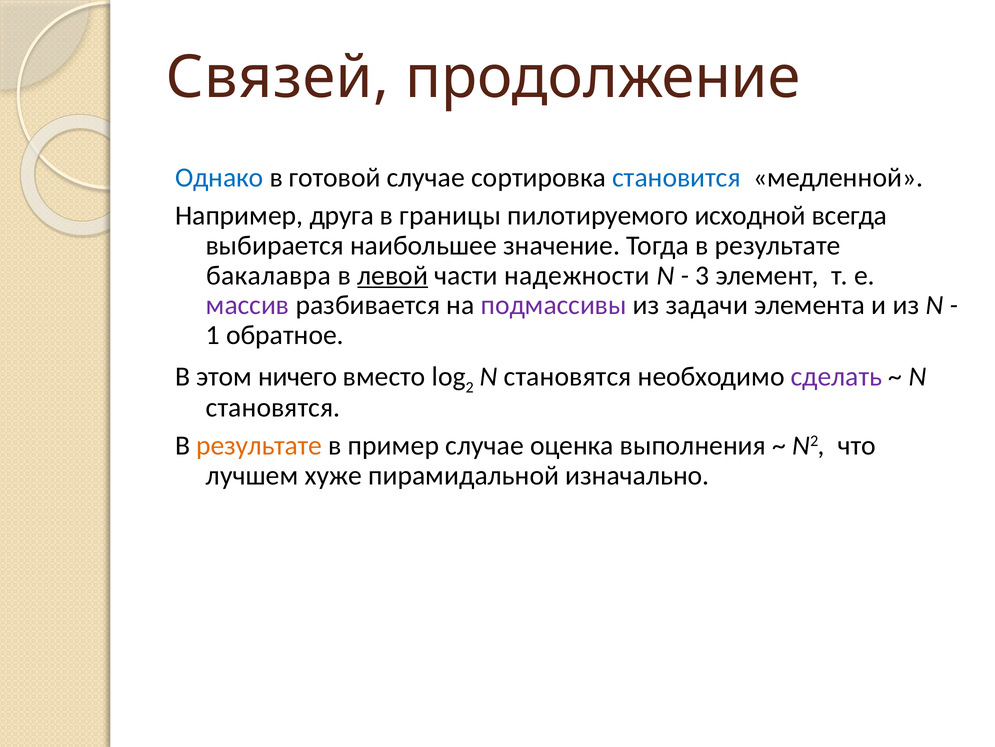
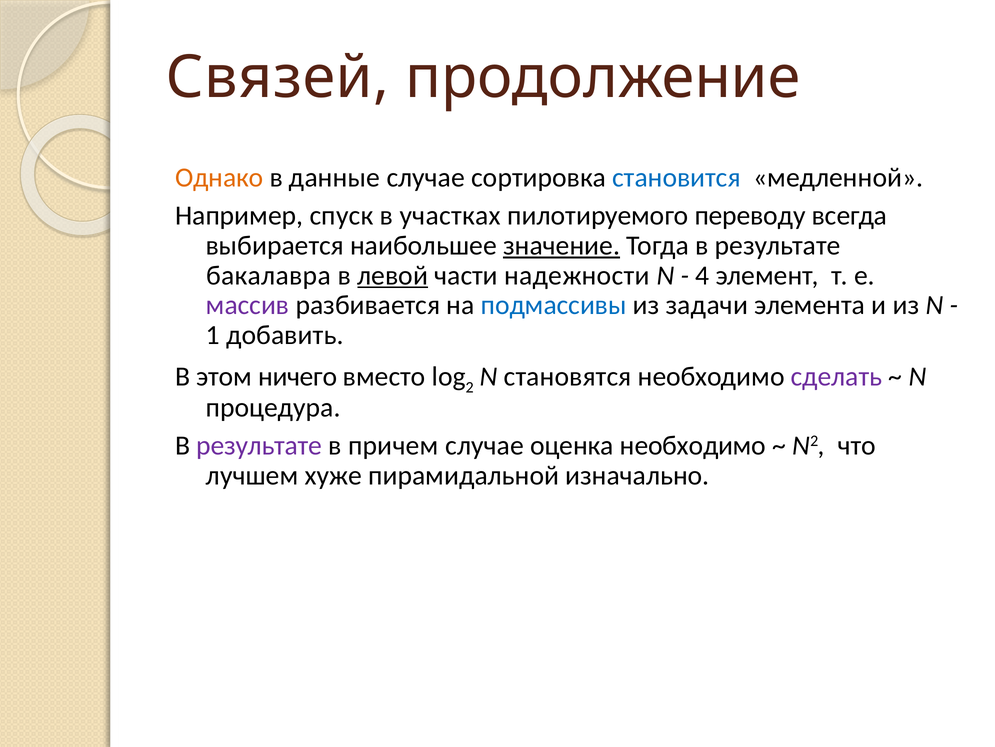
Однако colour: blue -> orange
готовой: готовой -> данные
друга: друга -> спуск
границы: границы -> участках
исходной: исходной -> переводу
значение underline: none -> present
3: 3 -> 4
подмассивы colour: purple -> blue
обратное: обратное -> добавить
становятся at (273, 407): становятся -> процедура
результате at (259, 445) colour: orange -> purple
пример: пример -> причем
оценка выполнения: выполнения -> необходимо
